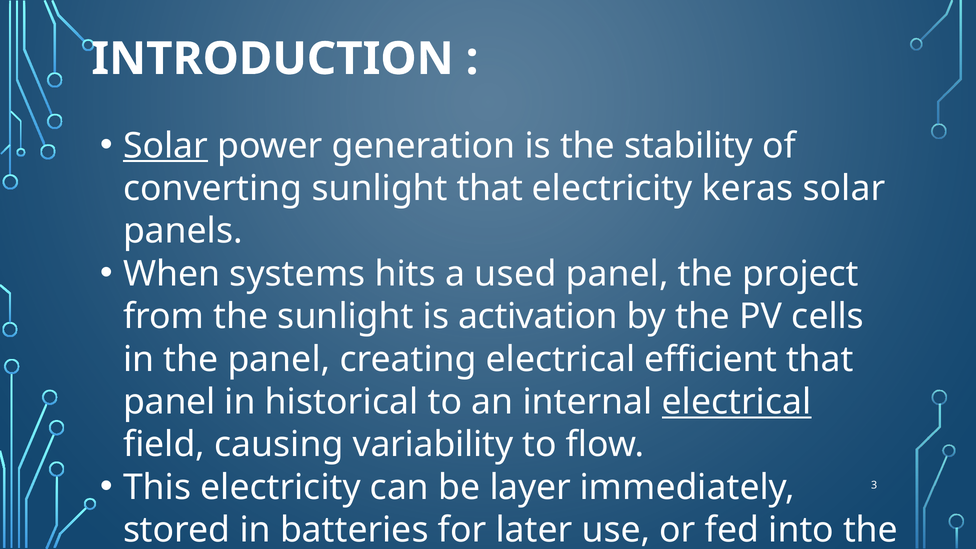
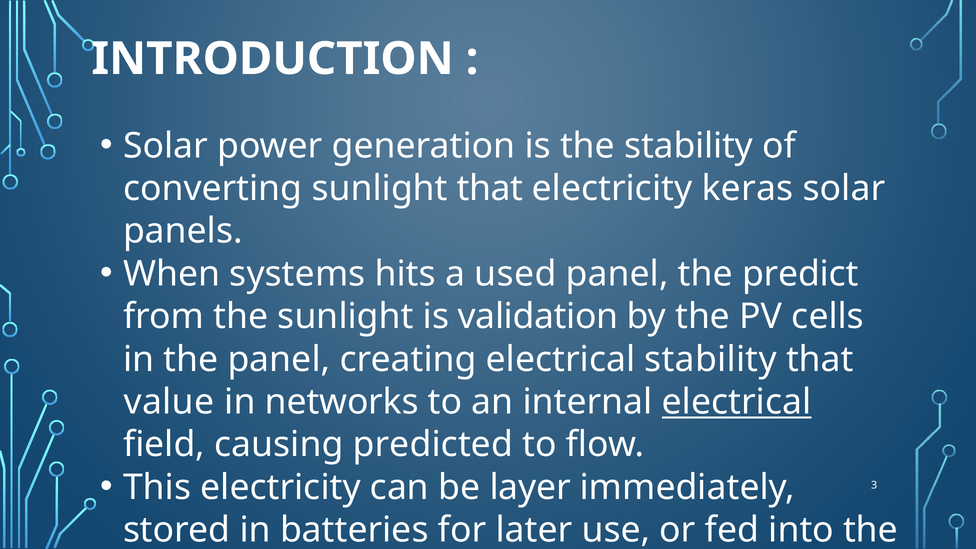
Solar at (165, 146) underline: present -> none
project: project -> predict
activation: activation -> validation
electrical efficient: efficient -> stability
panel at (169, 402): panel -> value
historical: historical -> networks
variability: variability -> predicted
